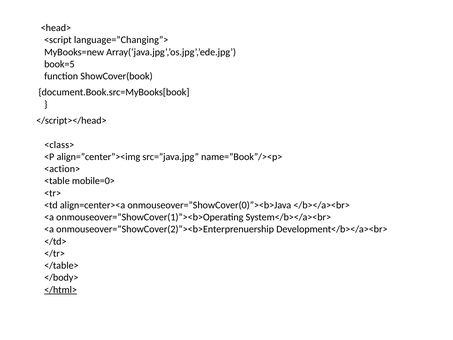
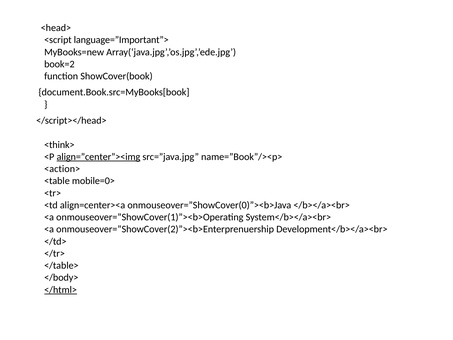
language=”Changing”>: language=”Changing”> -> language=”Important”>
book=5: book=5 -> book=2
<class>: <class> -> <think>
align=”center”><img underline: none -> present
